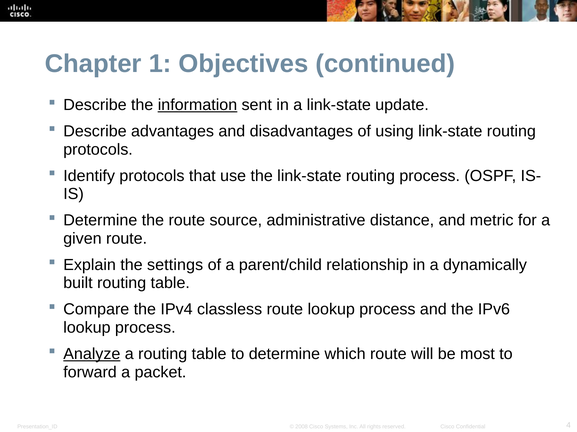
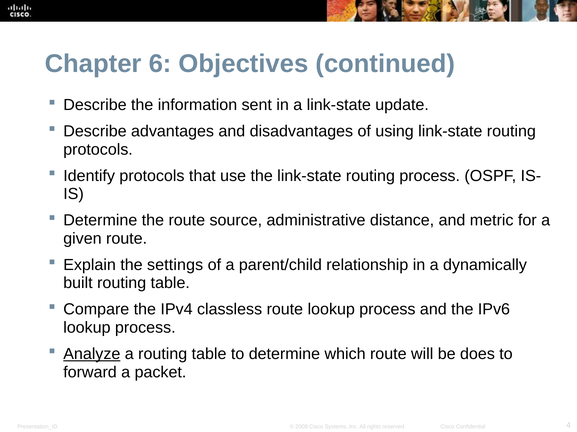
1: 1 -> 6
information underline: present -> none
most: most -> does
